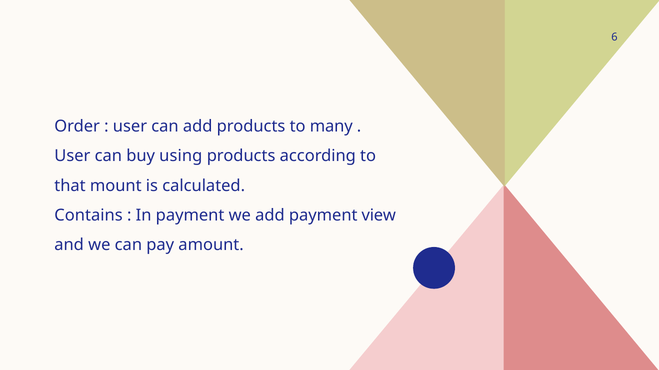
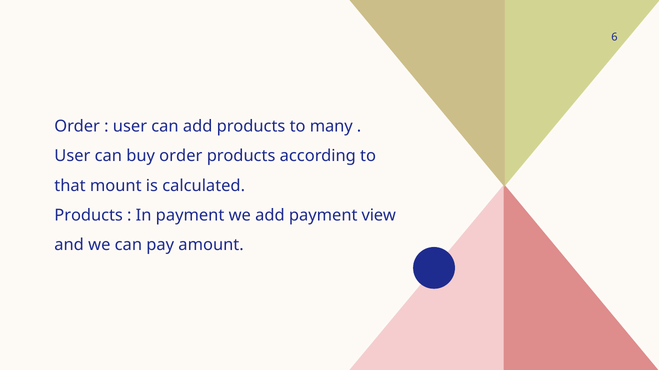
buy using: using -> order
Contains at (89, 216): Contains -> Products
